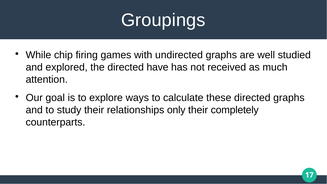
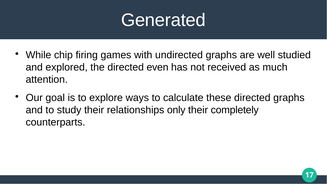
Groupings: Groupings -> Generated
have: have -> even
